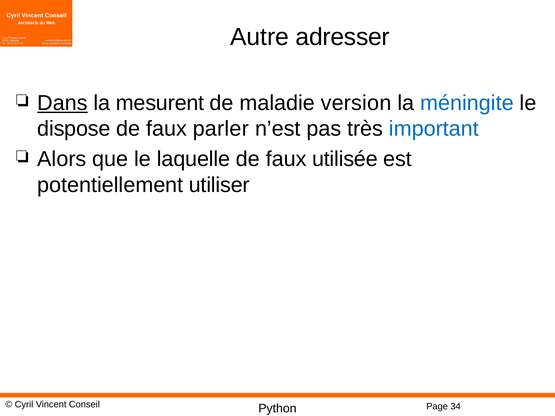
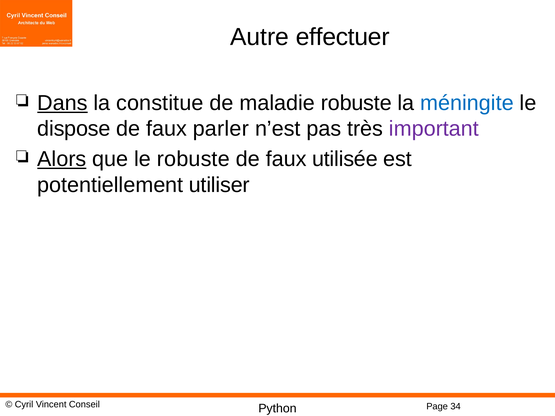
adresser: adresser -> effectuer
mesurent: mesurent -> constitue
maladie version: version -> robuste
important colour: blue -> purple
Alors underline: none -> present
le laquelle: laquelle -> robuste
